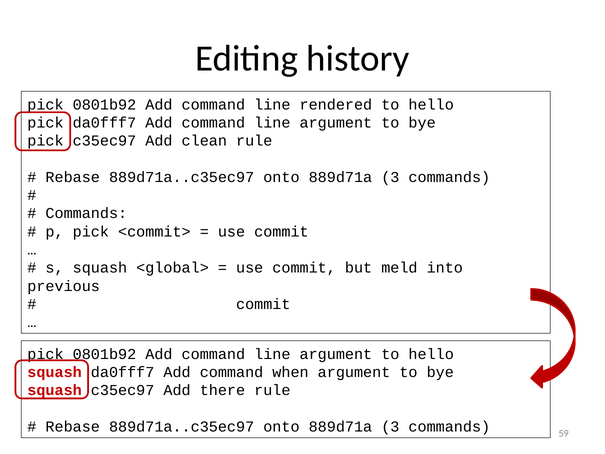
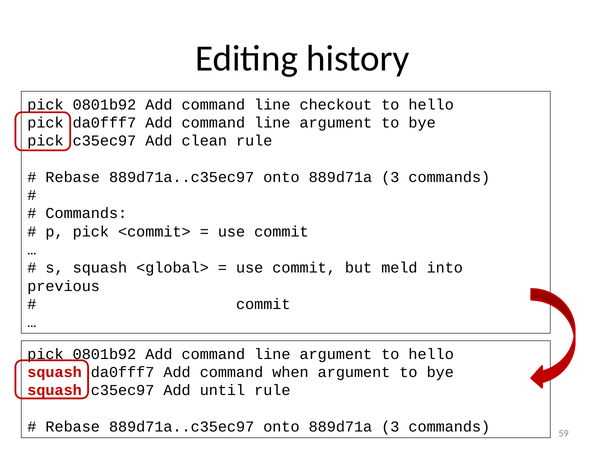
rendered: rendered -> checkout
there: there -> until
